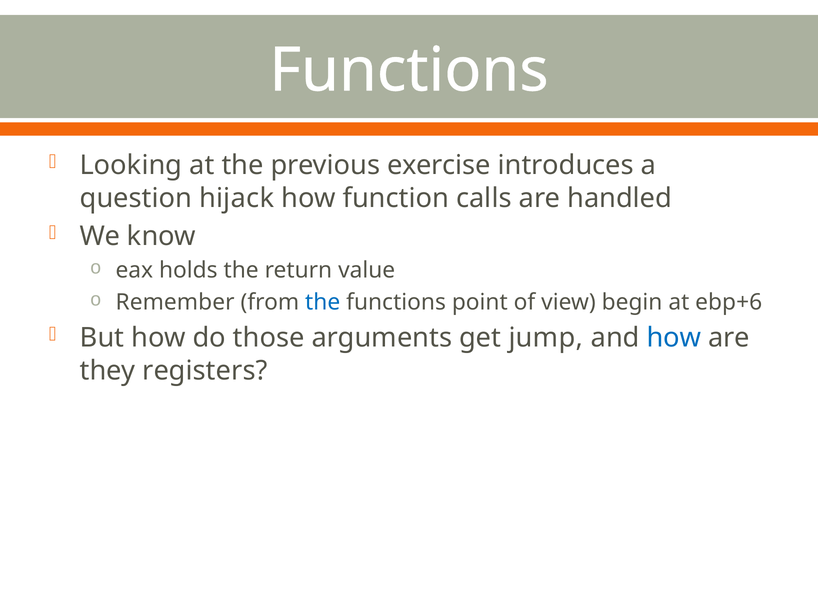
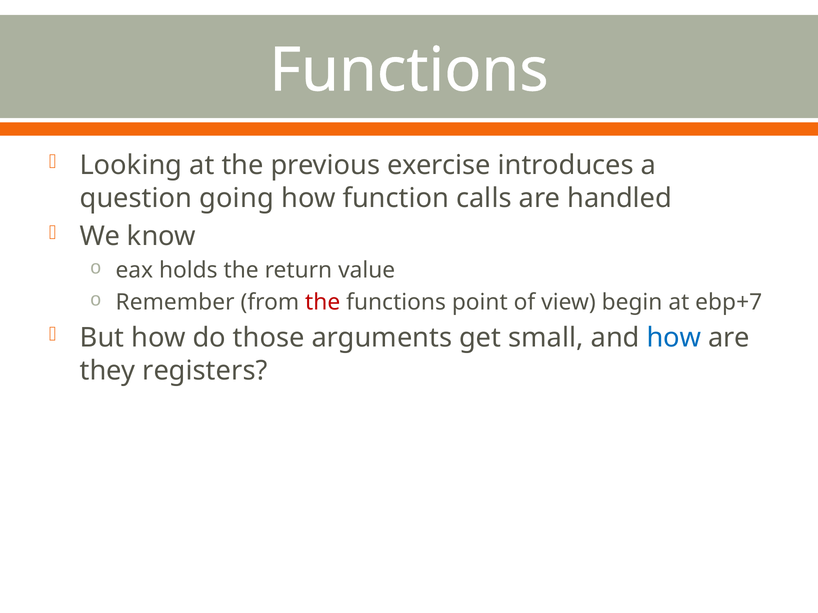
hijack: hijack -> going
the at (323, 302) colour: blue -> red
ebp+6: ebp+6 -> ebp+7
jump: jump -> small
